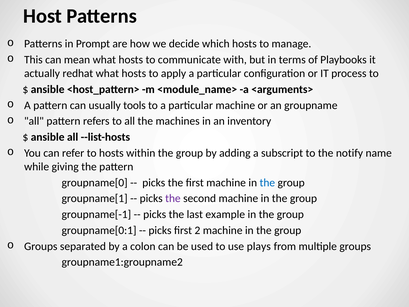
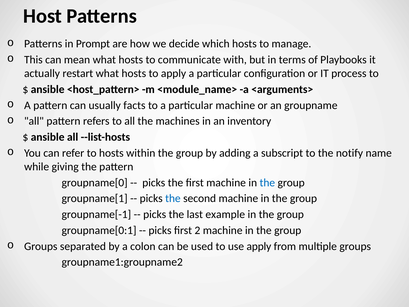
redhat: redhat -> restart
tools: tools -> facts
the at (173, 198) colour: purple -> blue
use plays: plays -> apply
